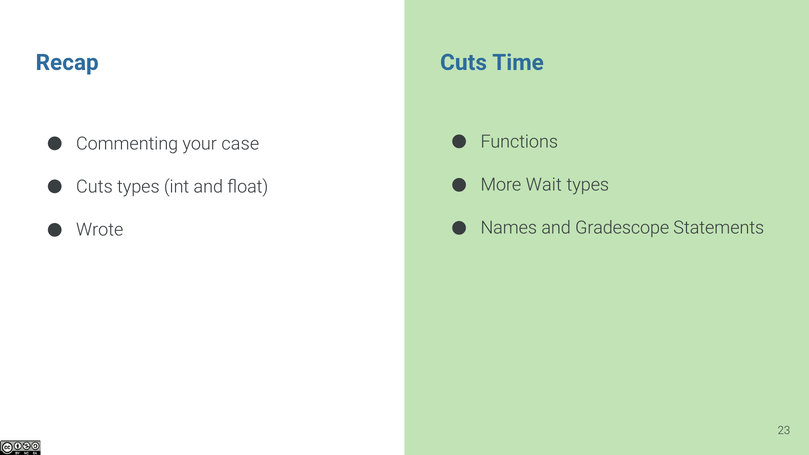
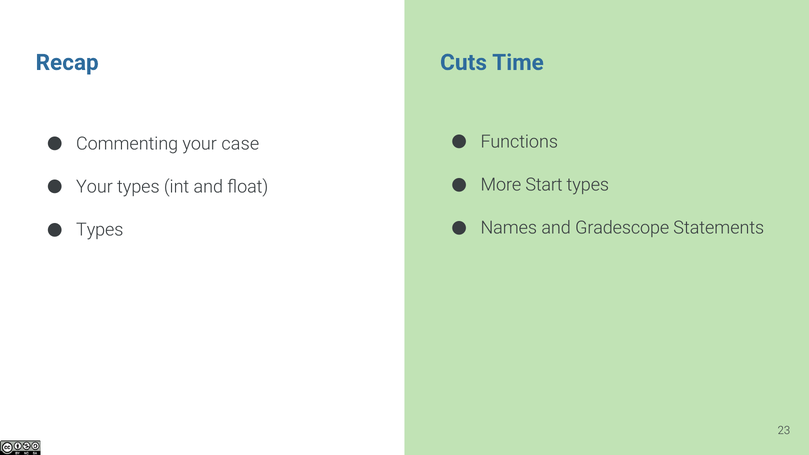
Wait: Wait -> Start
Cuts at (94, 187): Cuts -> Your
Wrote at (100, 230): Wrote -> Types
